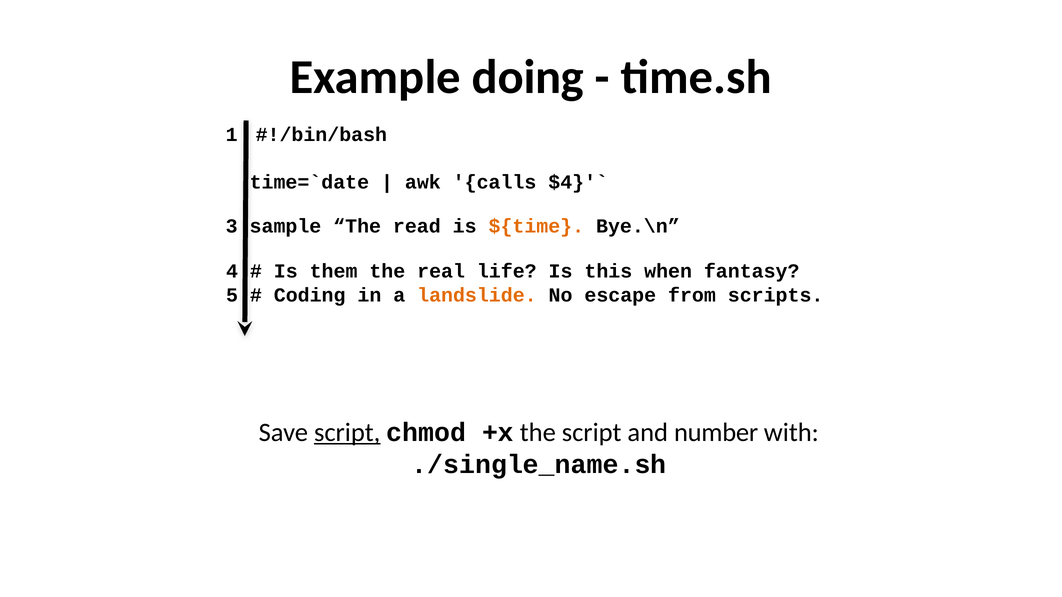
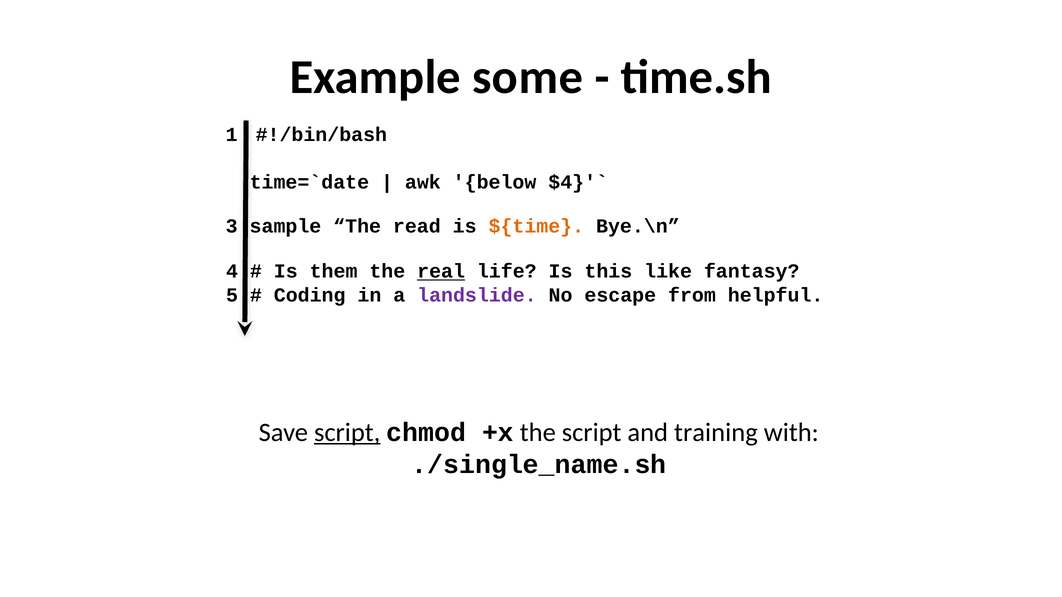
doing: doing -> some
calls: calls -> below
real underline: none -> present
when: when -> like
landslide colour: orange -> purple
scripts: scripts -> helpful
number: number -> training
